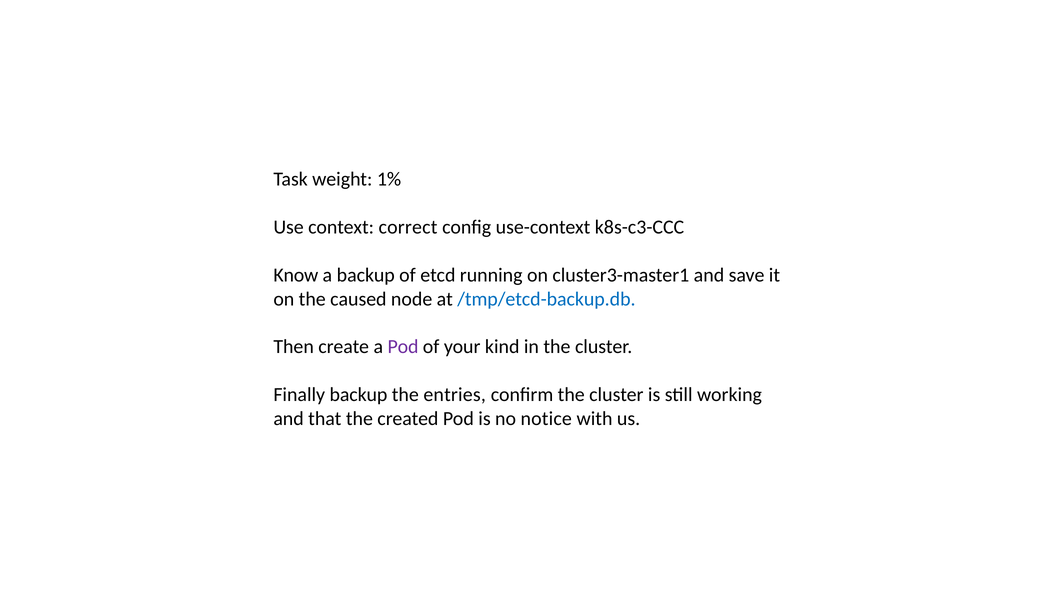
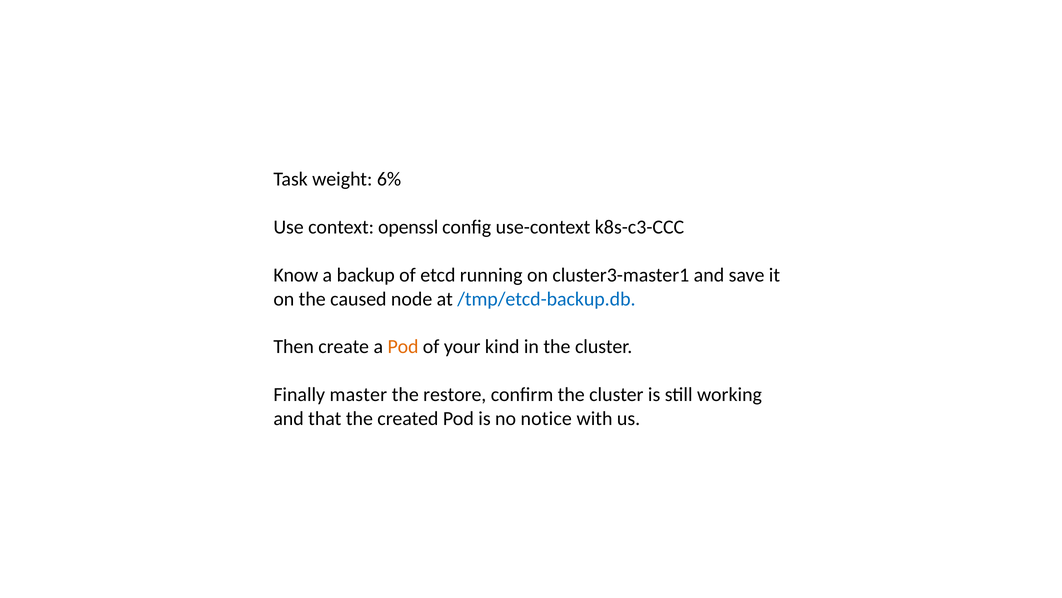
1%: 1% -> 6%
correct: correct -> openssl
Pod at (403, 346) colour: purple -> orange
Finally backup: backup -> master
entries: entries -> restore
